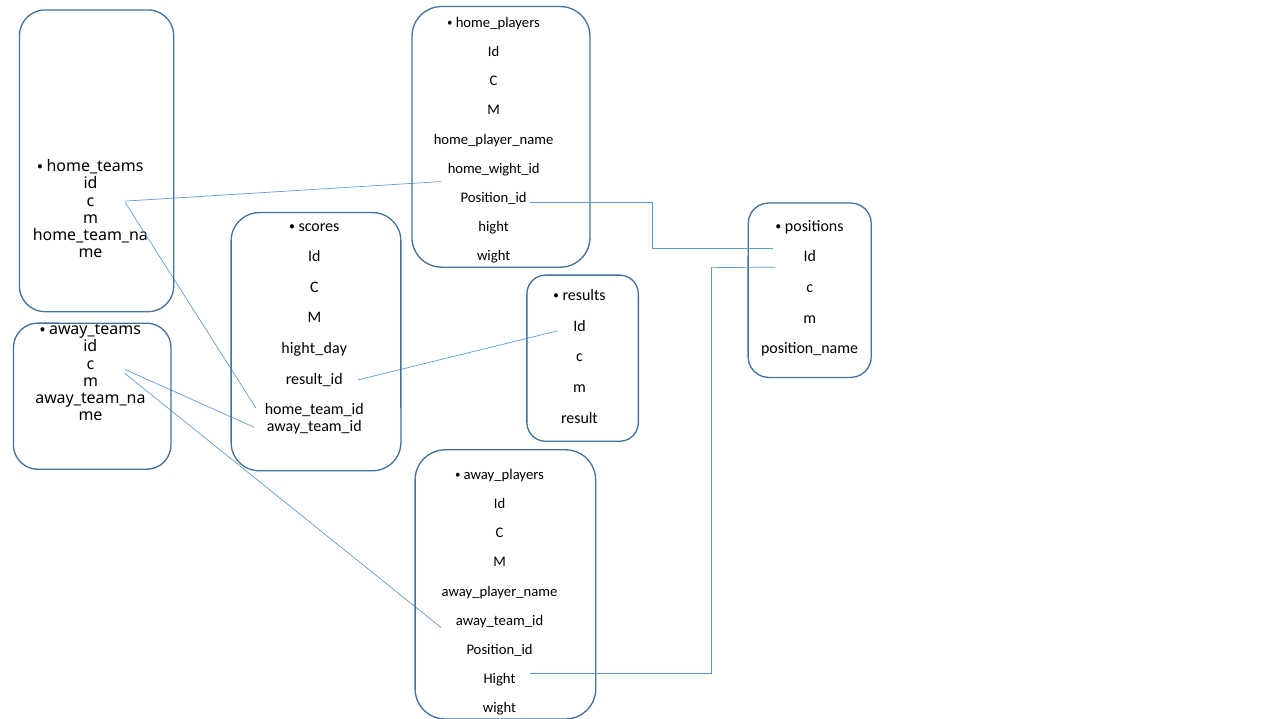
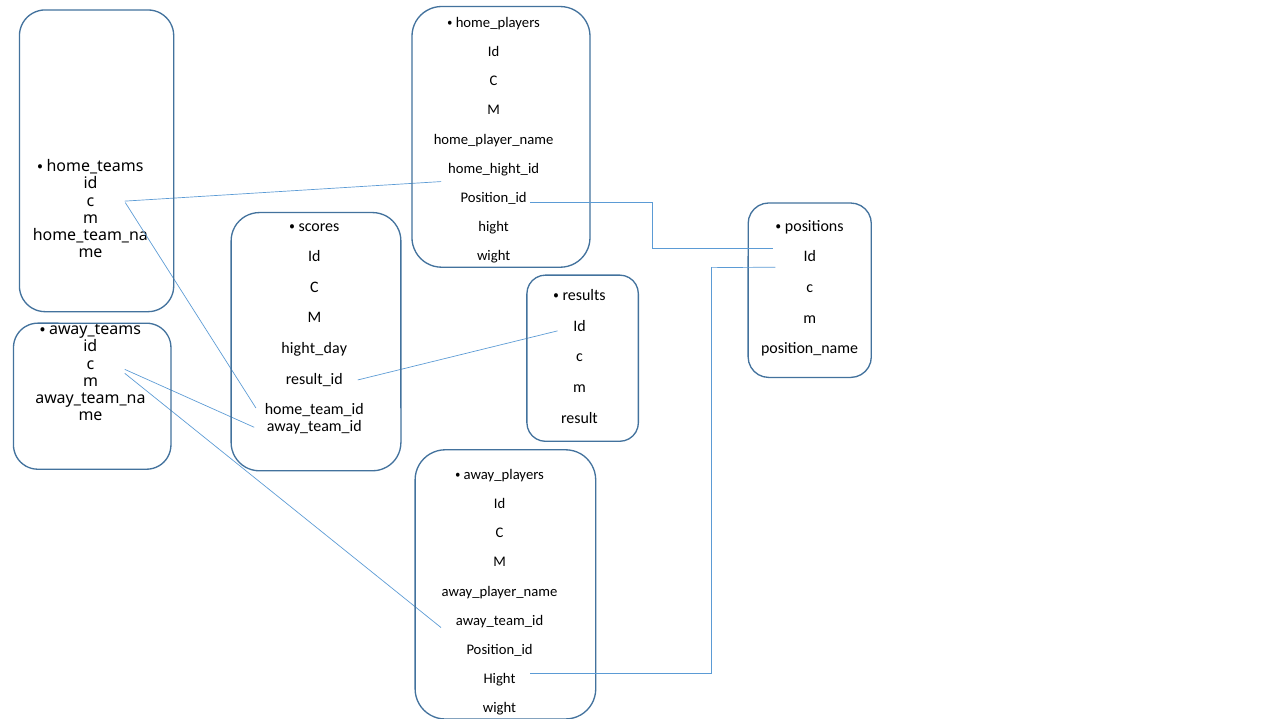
home_wight_id: home_wight_id -> home_hight_id
